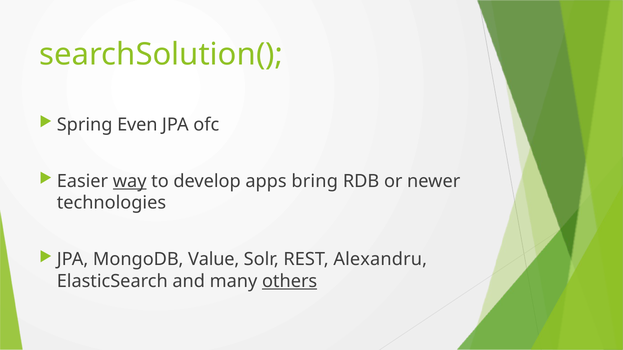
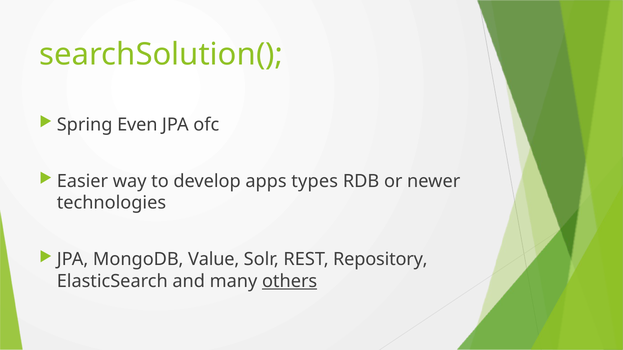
way underline: present -> none
bring: bring -> types
Alexandru: Alexandru -> Repository
